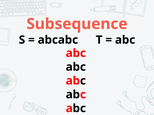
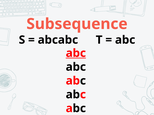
abc at (76, 53) underline: none -> present
